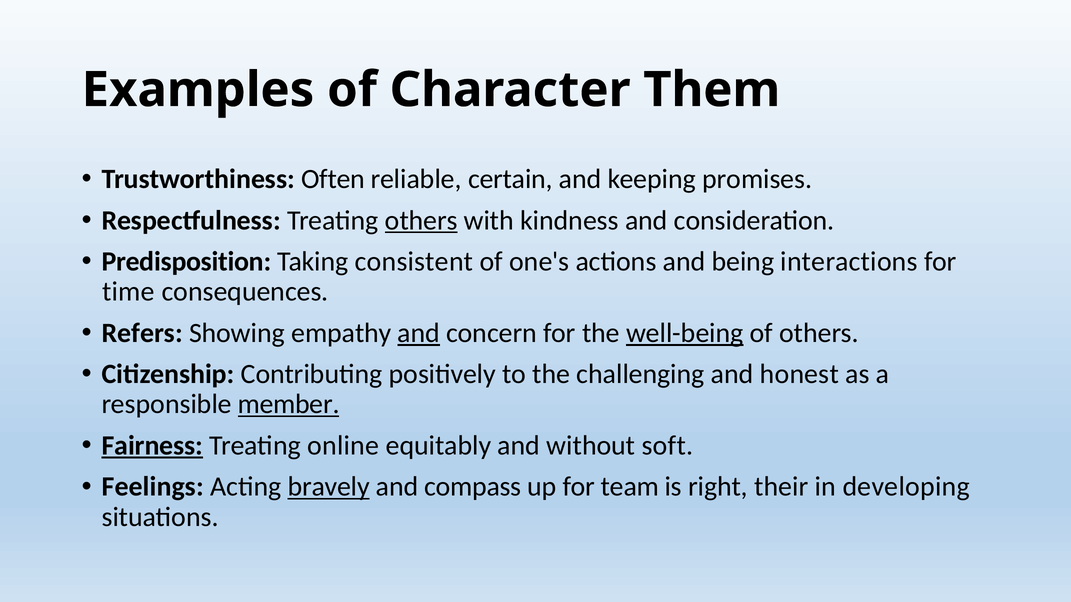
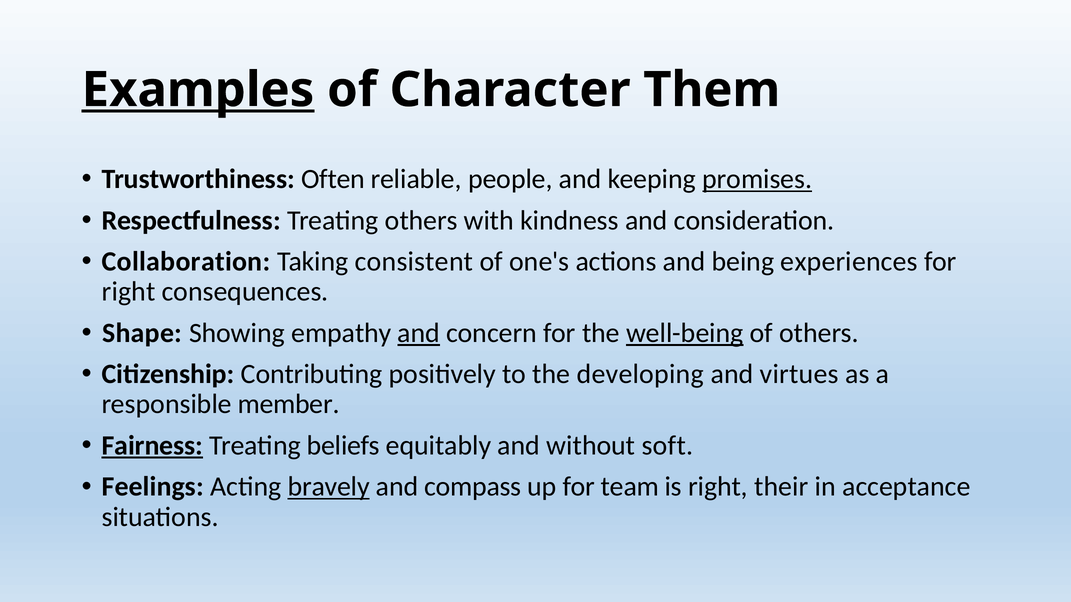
Examples underline: none -> present
certain: certain -> people
promises underline: none -> present
others at (421, 221) underline: present -> none
Predisposition: Predisposition -> Collaboration
interactions: interactions -> experiences
time at (129, 292): time -> right
Refers: Refers -> Shape
challenging: challenging -> developing
honest: honest -> virtues
member underline: present -> none
online: online -> beliefs
developing: developing -> acceptance
